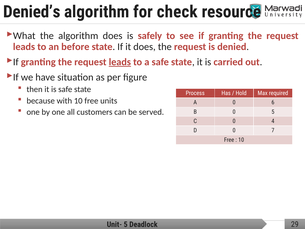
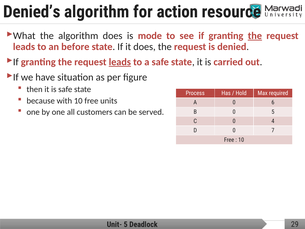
check: check -> action
safely: safely -> mode
the at (255, 36) underline: none -> present
